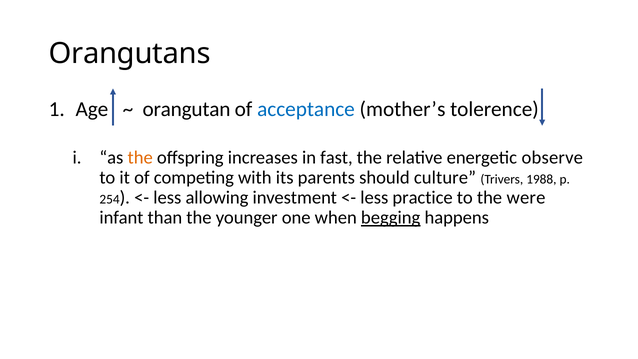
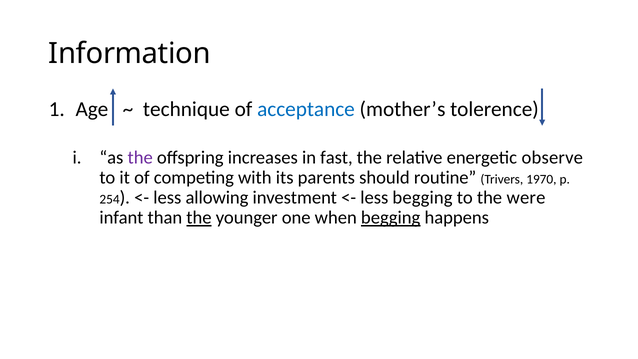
Orangutans: Orangutans -> Information
orangutan: orangutan -> technique
the at (140, 157) colour: orange -> purple
culture: culture -> routine
1988: 1988 -> 1970
less practice: practice -> begging
the at (199, 218) underline: none -> present
